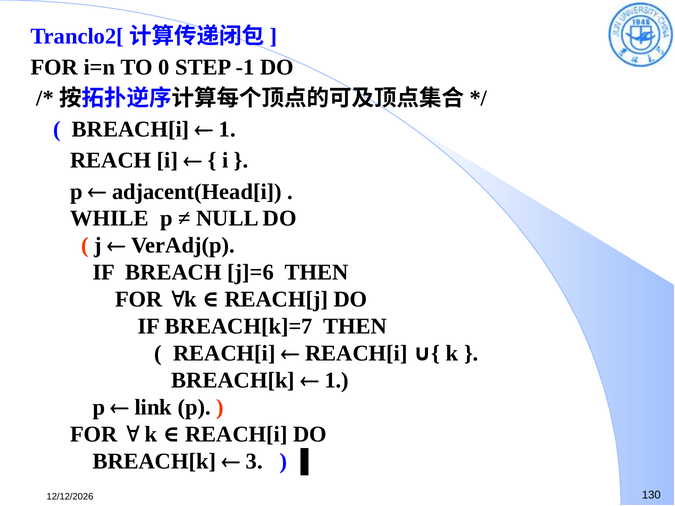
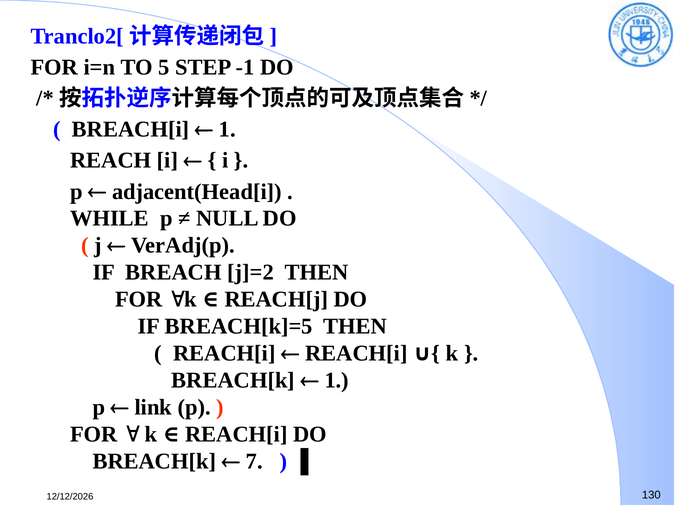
0: 0 -> 5
j]=6: j]=6 -> j]=2
BREACH[k]=7: BREACH[k]=7 -> BREACH[k]=5
3: 3 -> 7
